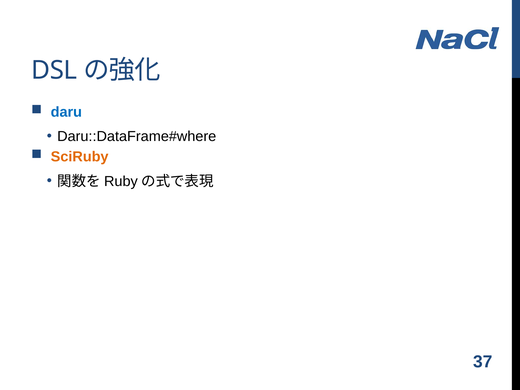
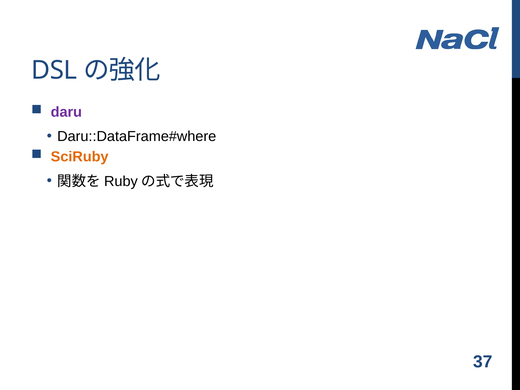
daru colour: blue -> purple
